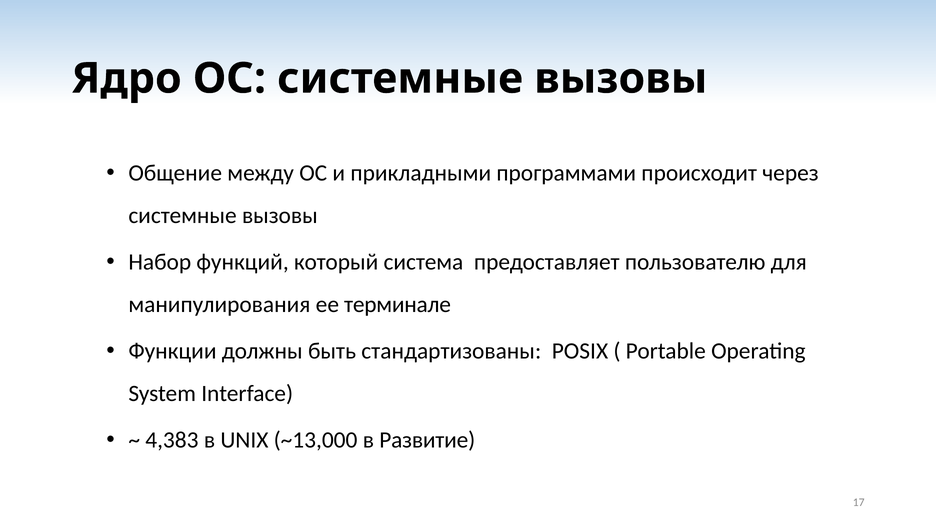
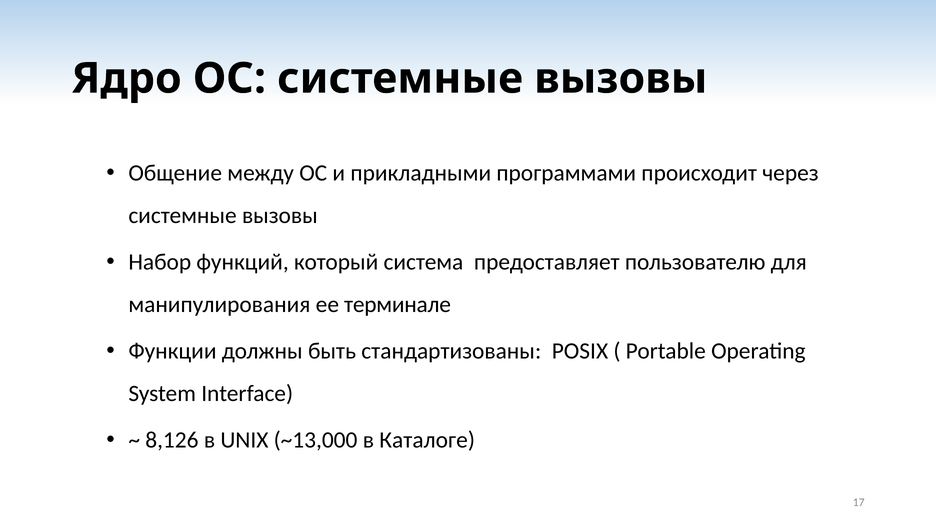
4,383: 4,383 -> 8,126
Развитие: Развитие -> Каталоге
